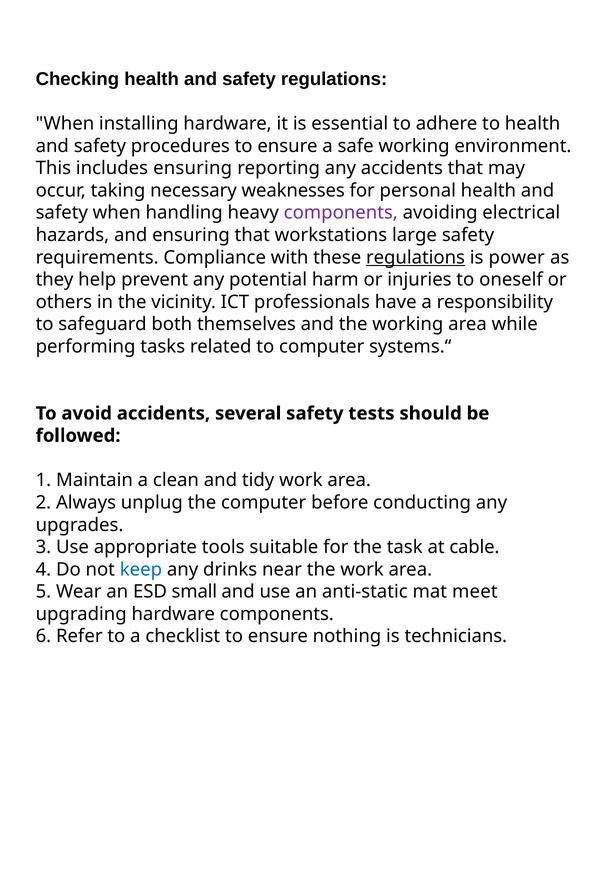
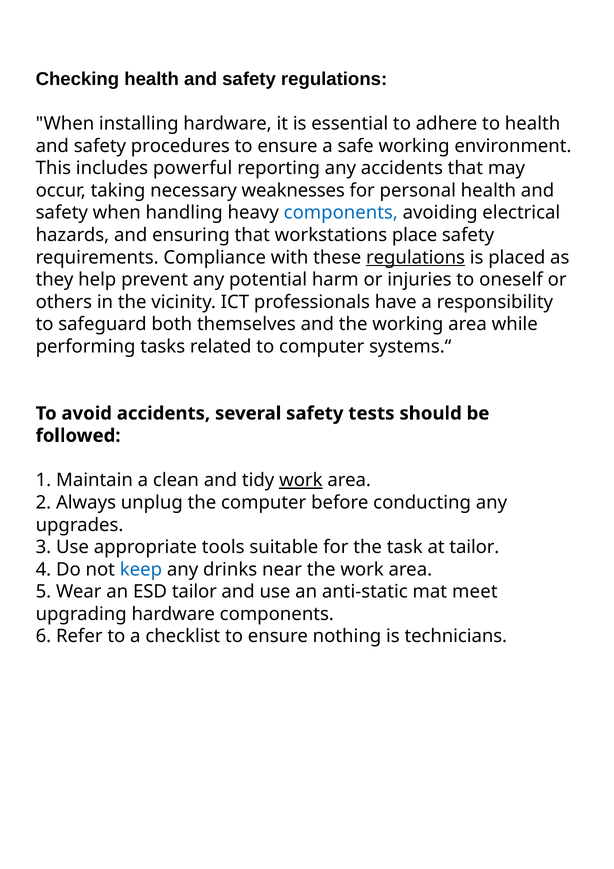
includes ensuring: ensuring -> powerful
components at (341, 213) colour: purple -> blue
large: large -> place
power: power -> placed
work at (301, 480) underline: none -> present
at cable: cable -> tailor
ESD small: small -> tailor
